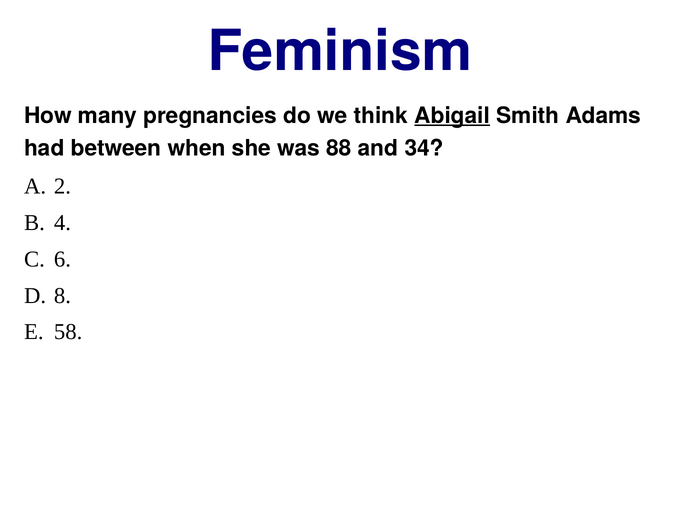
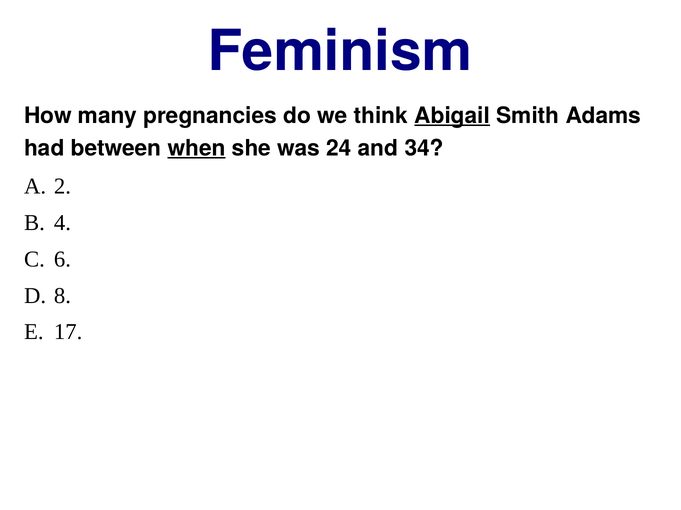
when underline: none -> present
88: 88 -> 24
58: 58 -> 17
